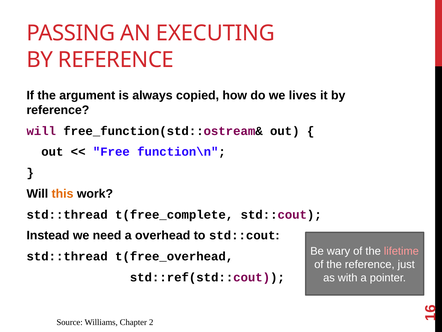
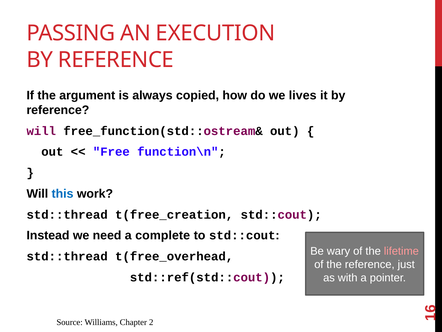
EXECUTING: EXECUTING -> EXECUTION
this colour: orange -> blue
t(free_complete: t(free_complete -> t(free_creation
overhead: overhead -> complete
